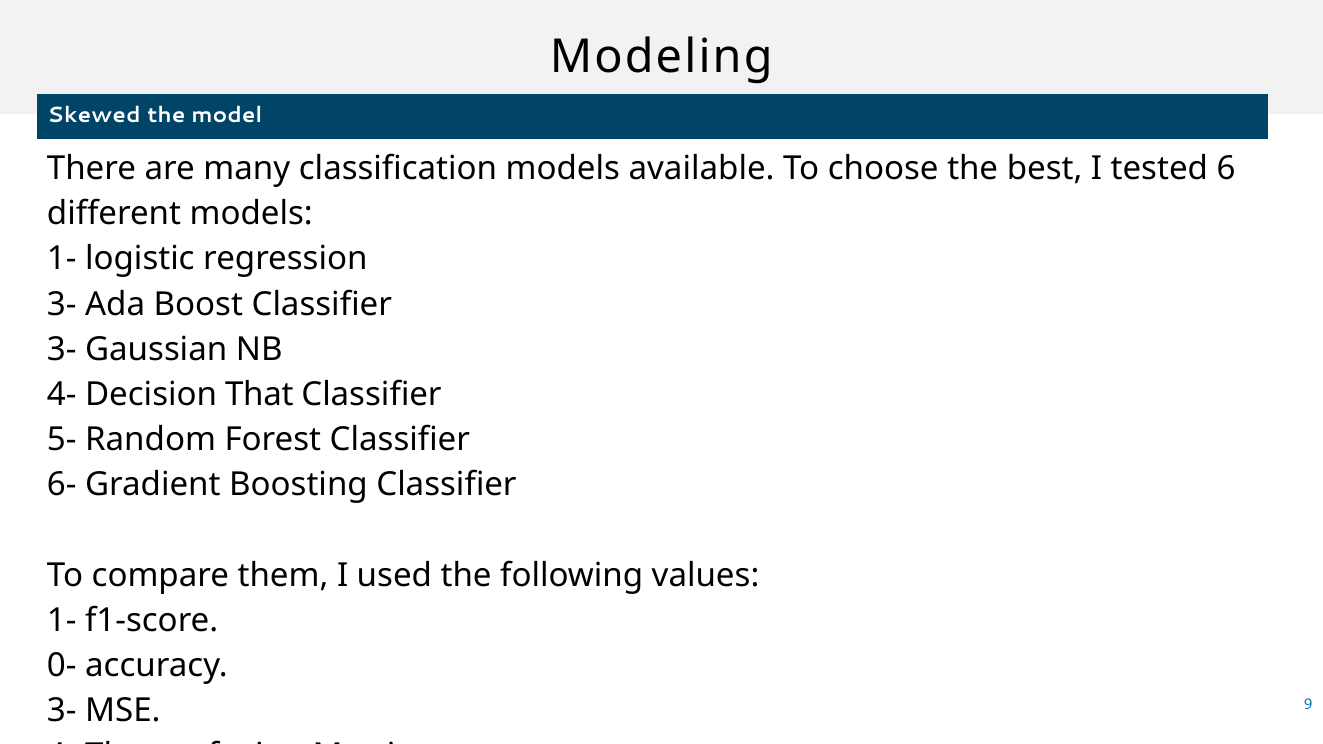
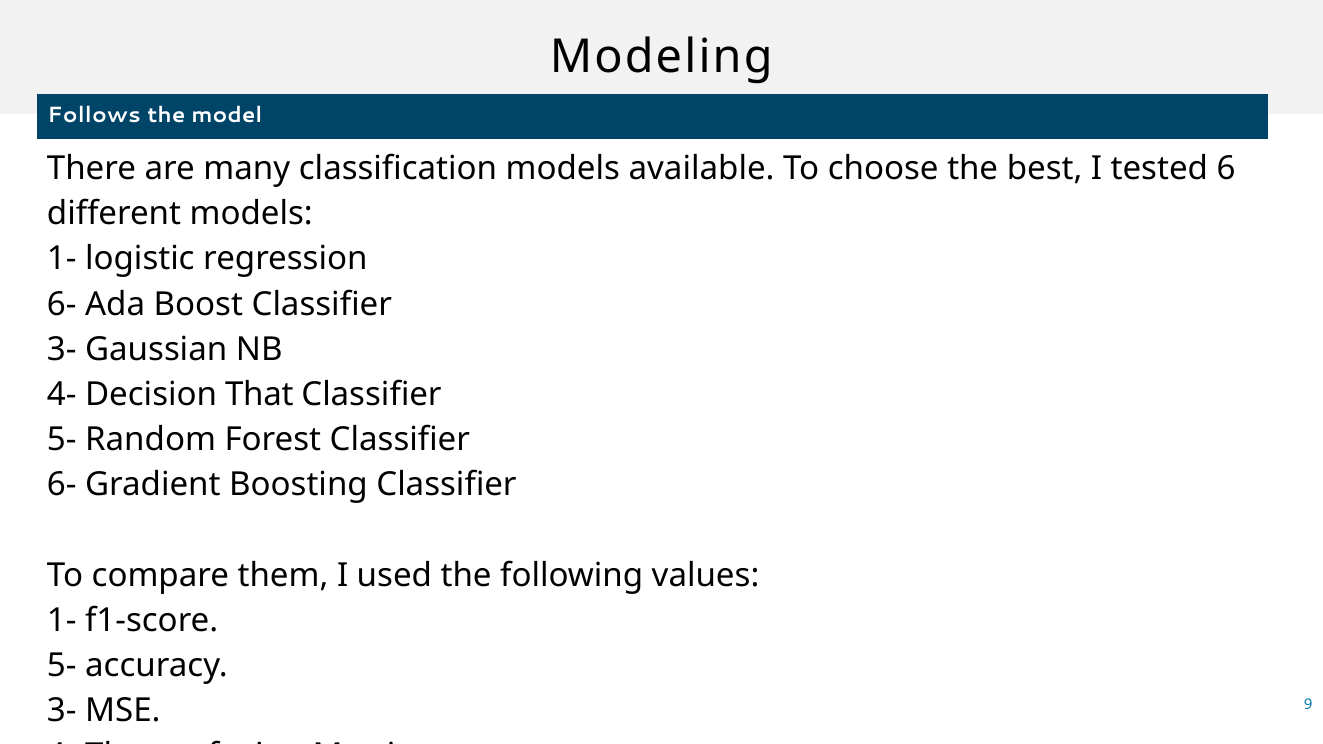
Skewed: Skewed -> Follows
3- at (62, 304): 3- -> 6-
0- at (62, 666): 0- -> 5-
